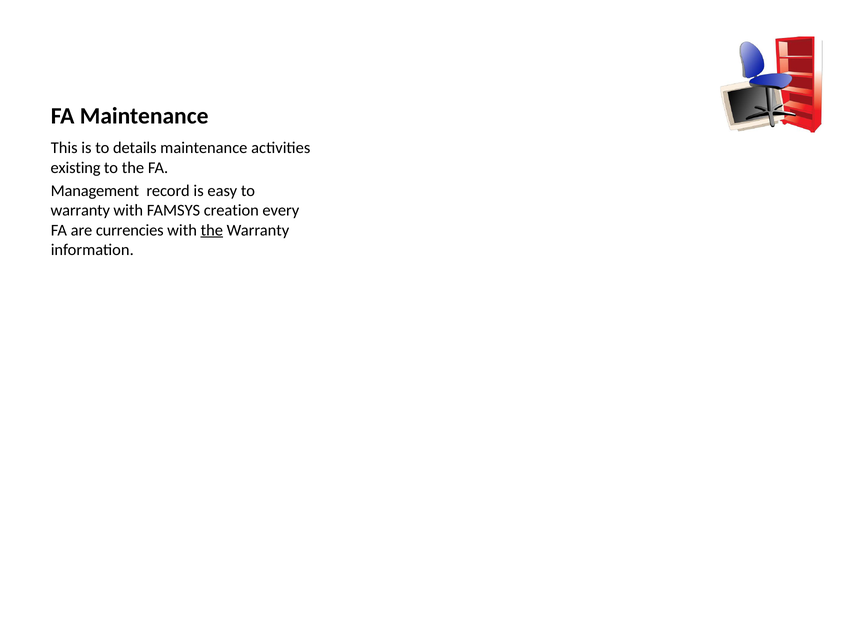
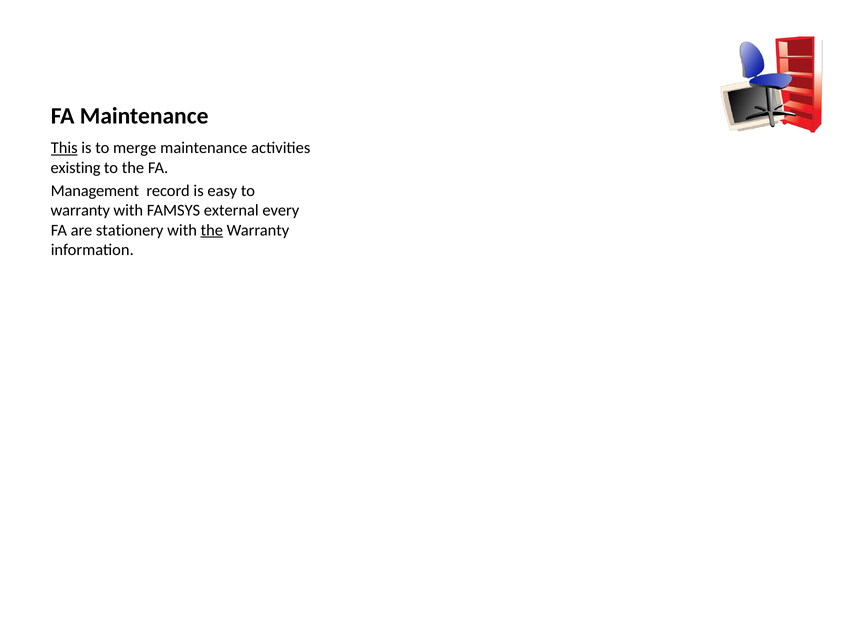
This underline: none -> present
details: details -> merge
creation: creation -> external
currencies: currencies -> stationery
